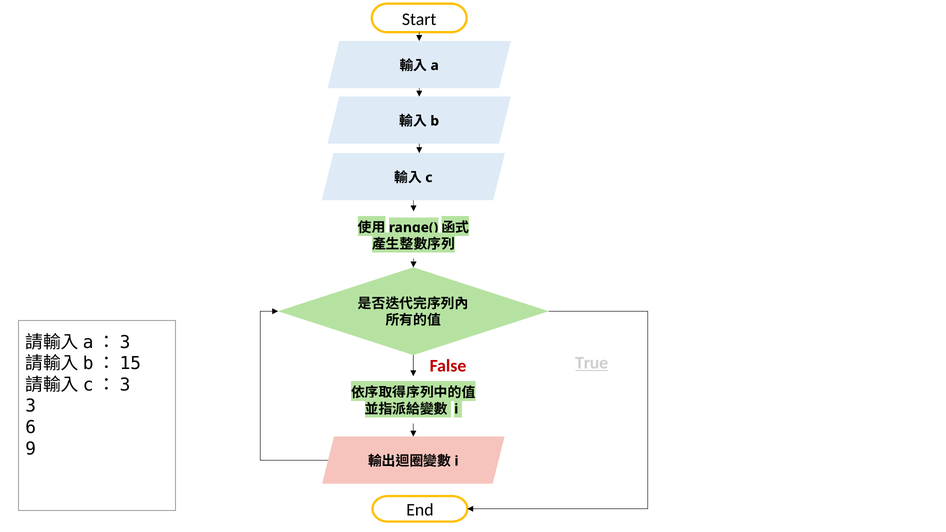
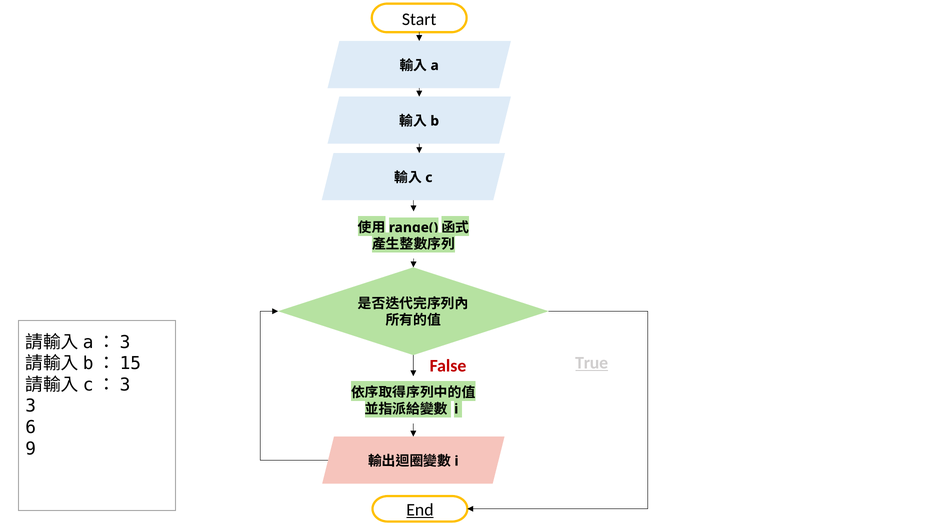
End underline: none -> present
